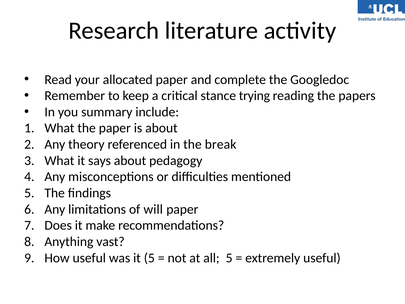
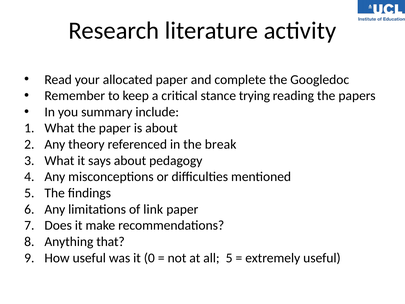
will: will -> link
vast: vast -> that
it 5: 5 -> 0
